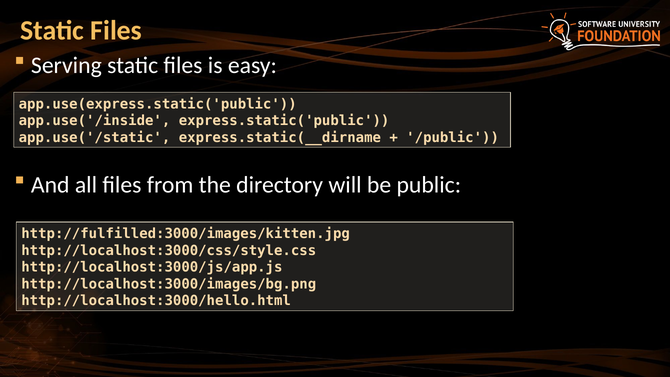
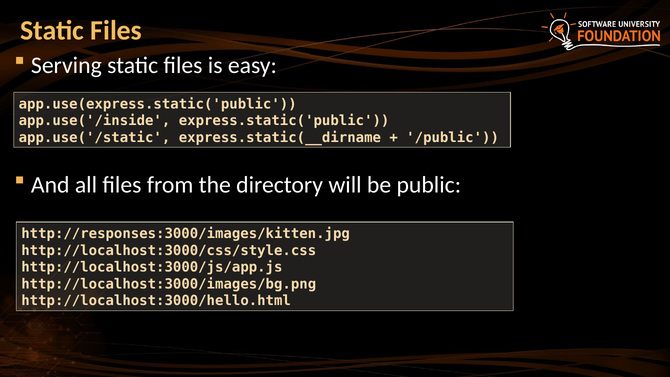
http://fulfilled:3000/images/kitten.jpg: http://fulfilled:3000/images/kitten.jpg -> http://responses:3000/images/kitten.jpg
